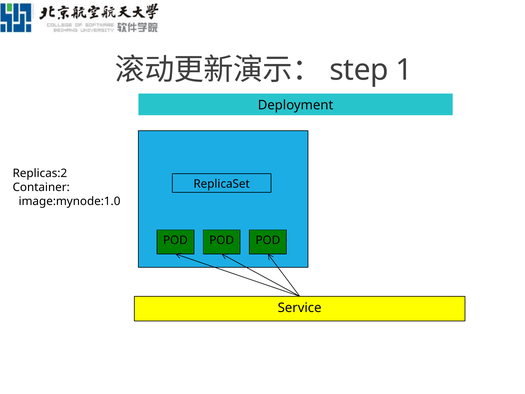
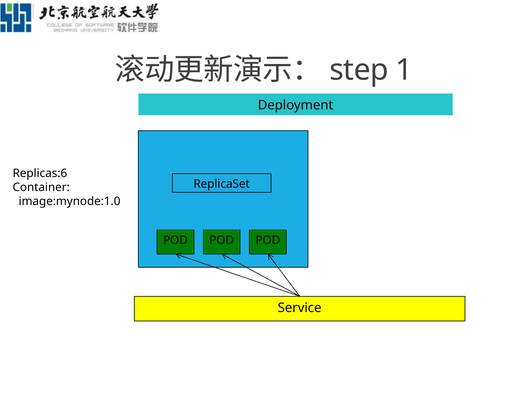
Replicas:2: Replicas:2 -> Replicas:6
